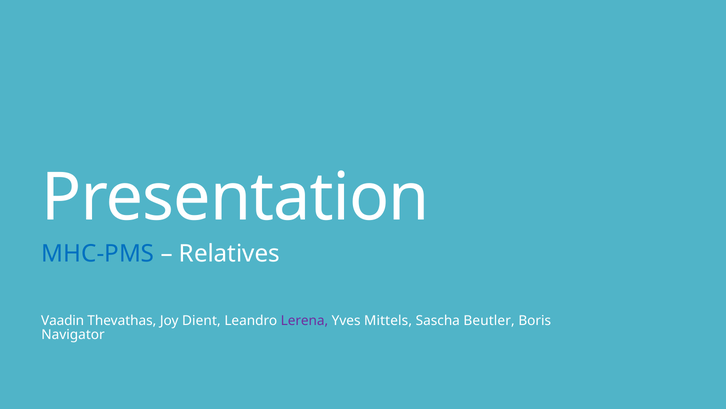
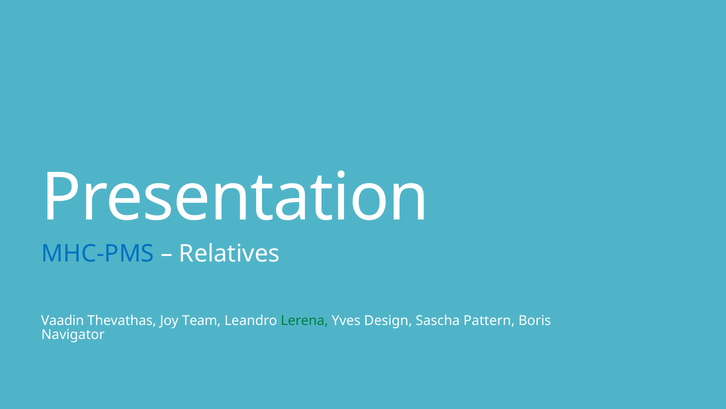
Dient: Dient -> Team
Lerena colour: purple -> green
Mittels: Mittels -> Design
Beutler: Beutler -> Pattern
